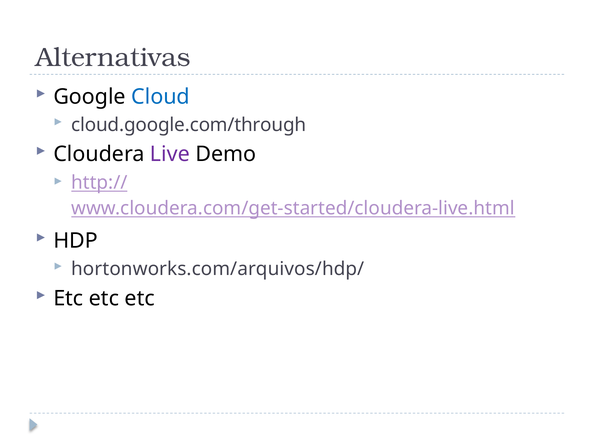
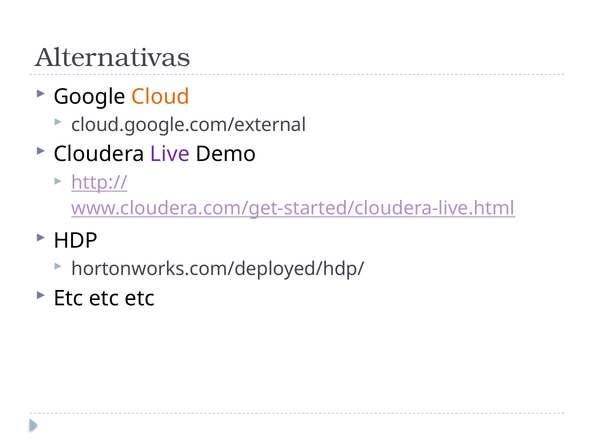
Cloud colour: blue -> orange
cloud.google.com/through: cloud.google.com/through -> cloud.google.com/external
hortonworks.com/arquivos/hdp/: hortonworks.com/arquivos/hdp/ -> hortonworks.com/deployed/hdp/
